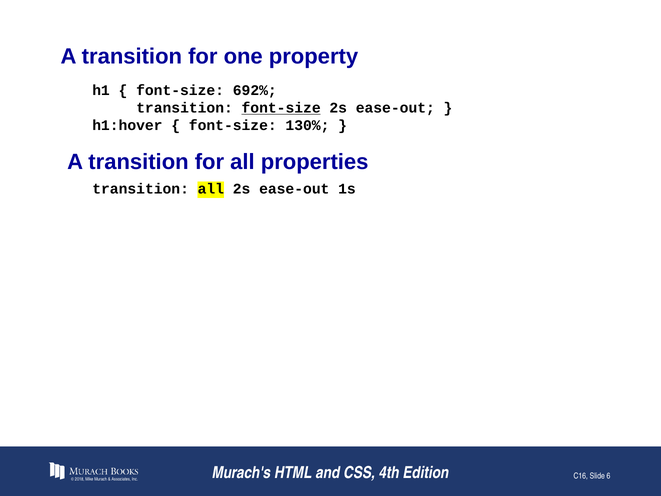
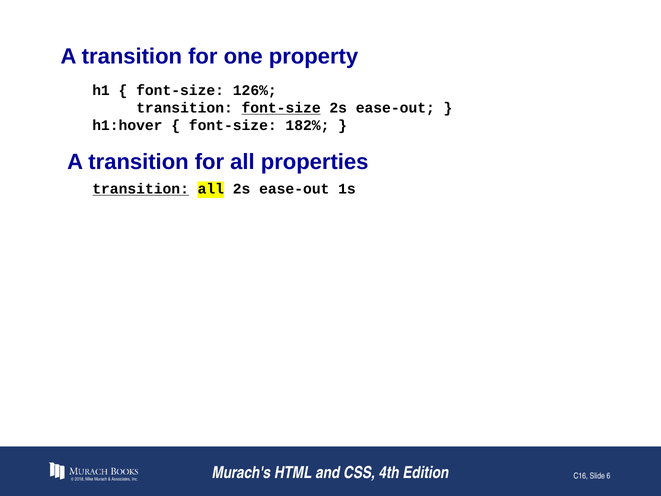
692%: 692% -> 126%
130%: 130% -> 182%
transition at (141, 189) underline: none -> present
